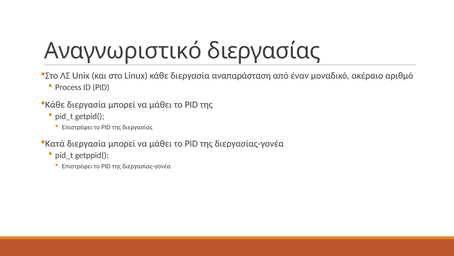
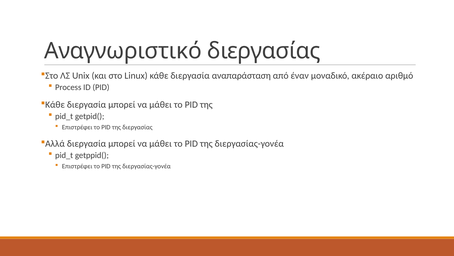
Κατά: Κατά -> Αλλά
